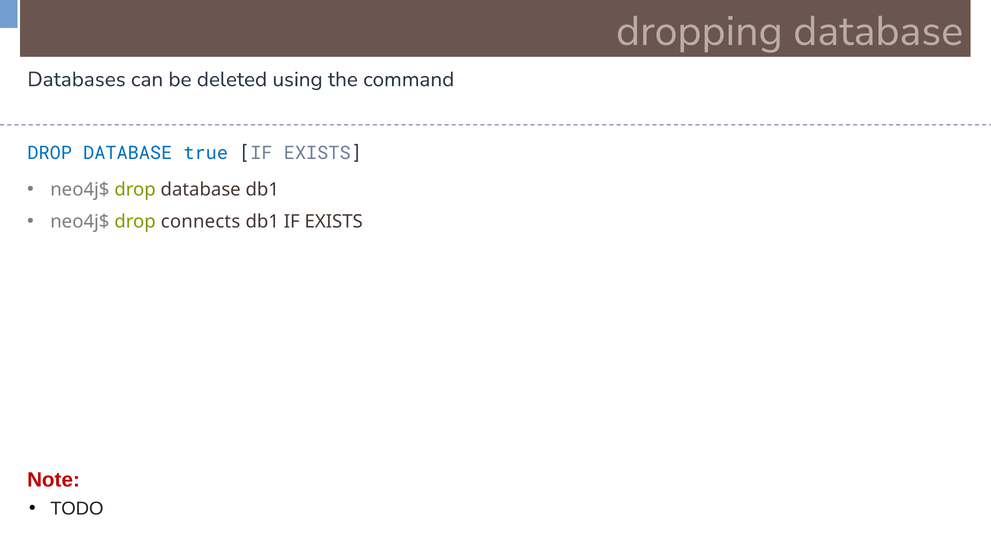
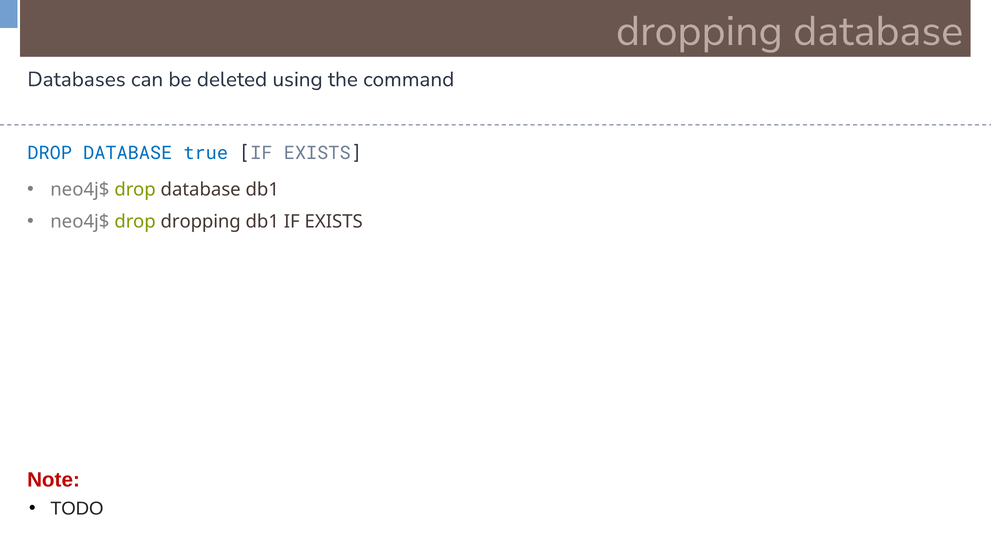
drop connects: connects -> dropping
